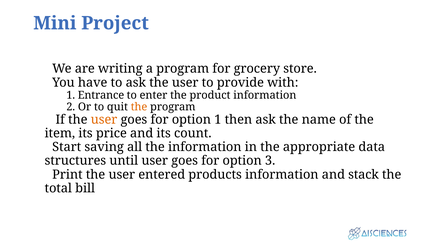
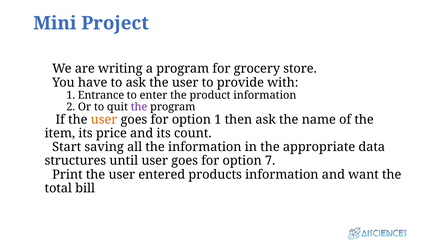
the at (139, 107) colour: orange -> purple
3: 3 -> 7
stack: stack -> want
